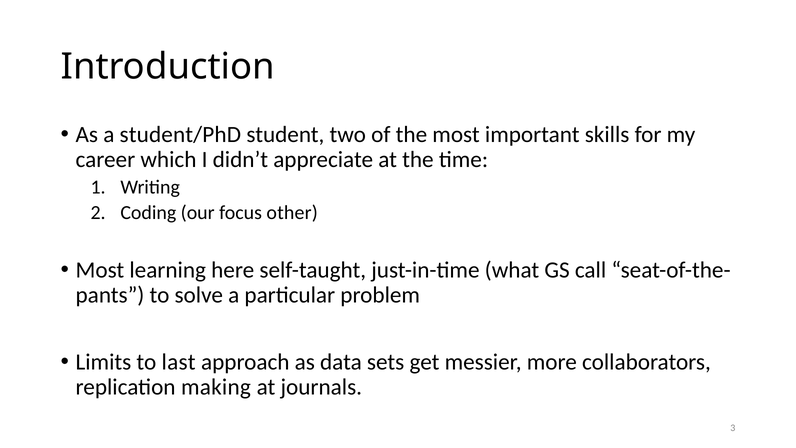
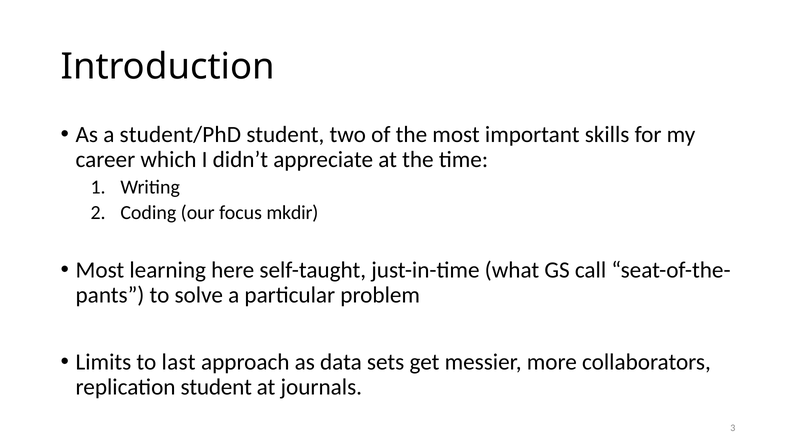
other: other -> mkdir
replication making: making -> student
